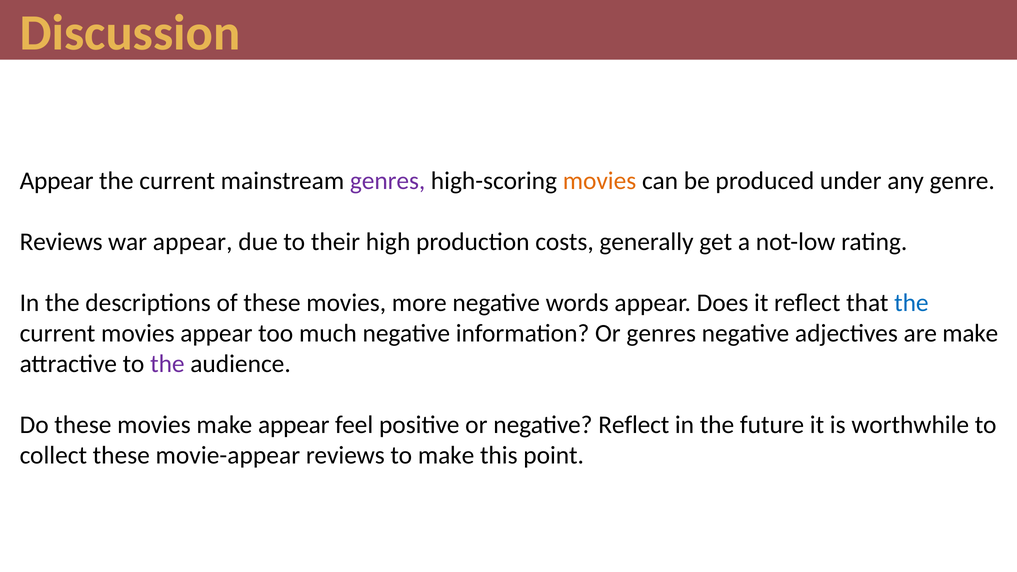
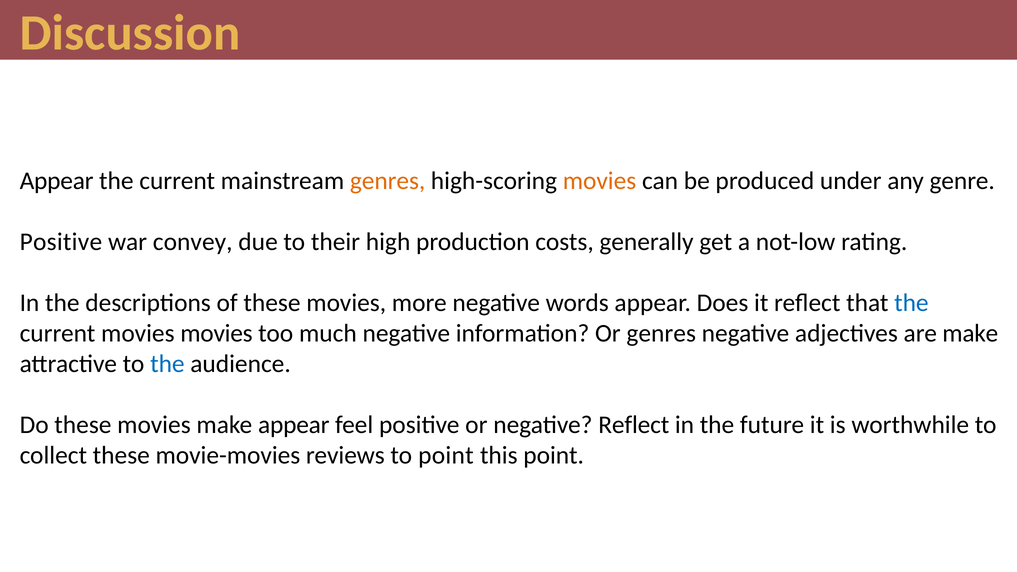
genres at (388, 181) colour: purple -> orange
Reviews at (61, 242): Reviews -> Positive
war appear: appear -> convey
movies appear: appear -> movies
the at (167, 364) colour: purple -> blue
movie-appear: movie-appear -> movie-movies
to make: make -> point
